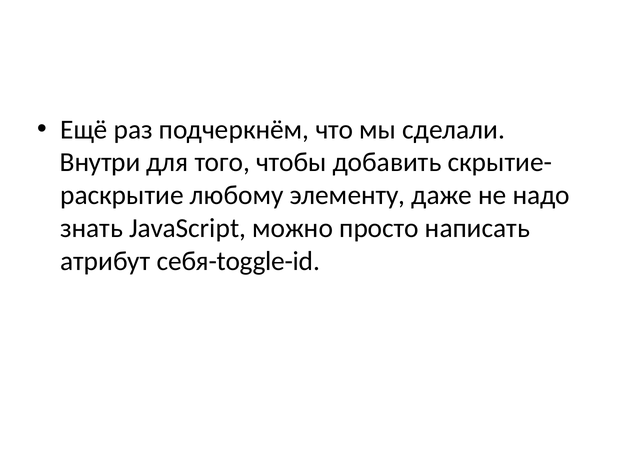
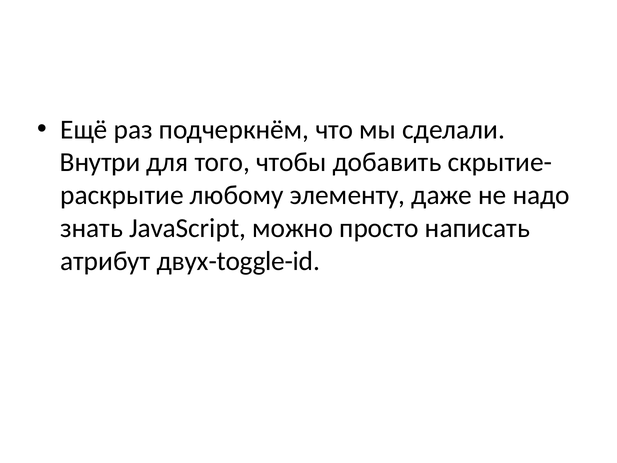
себя-toggle-id: себя-toggle-id -> двух-toggle-id
